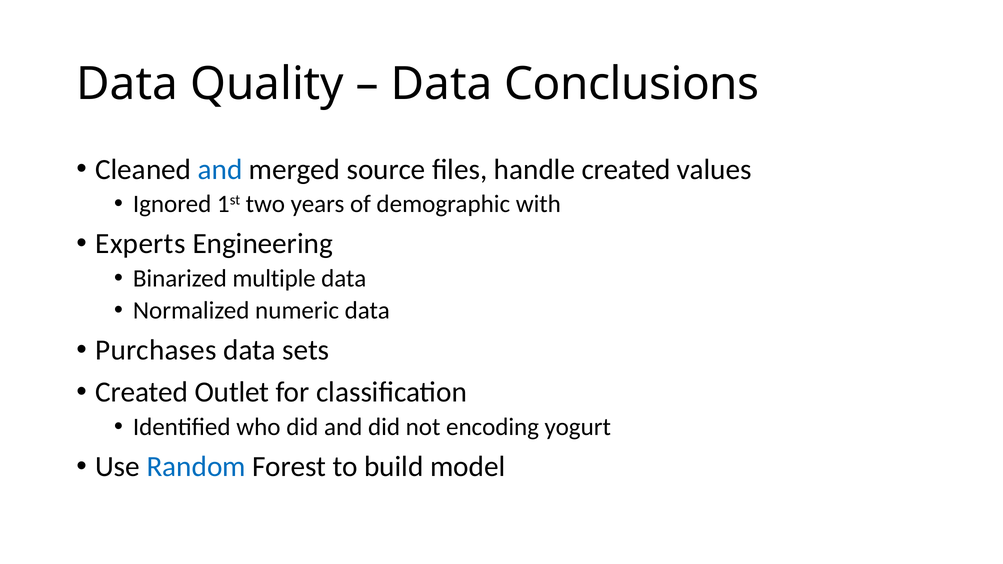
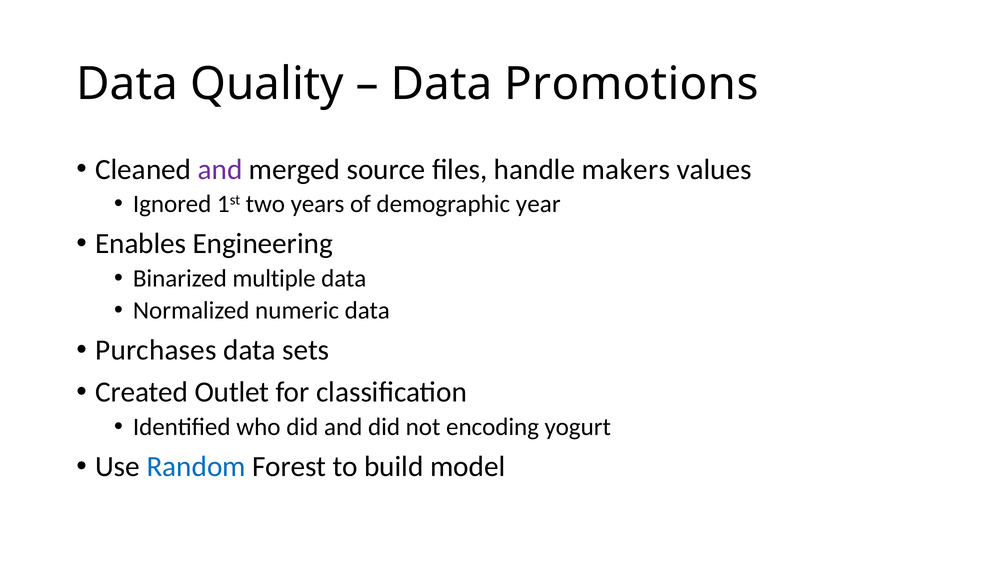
Conclusions: Conclusions -> Promotions
and at (220, 170) colour: blue -> purple
handle created: created -> makers
with: with -> year
Experts: Experts -> Enables
